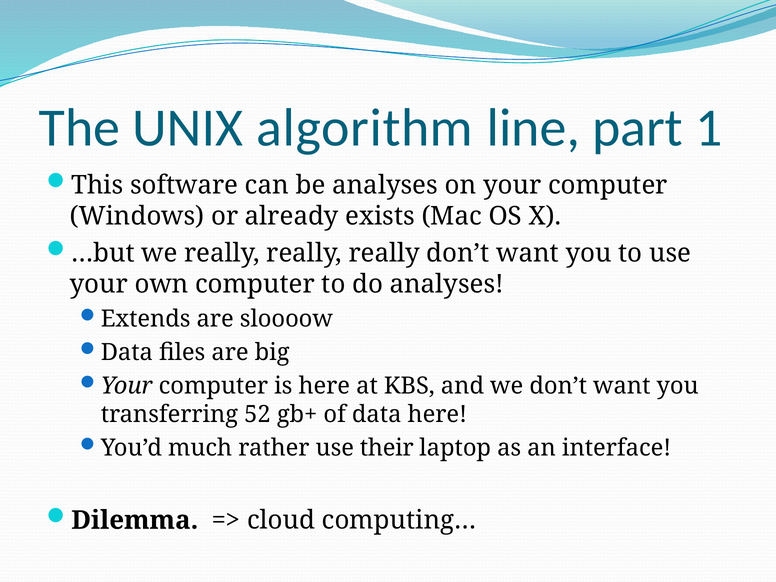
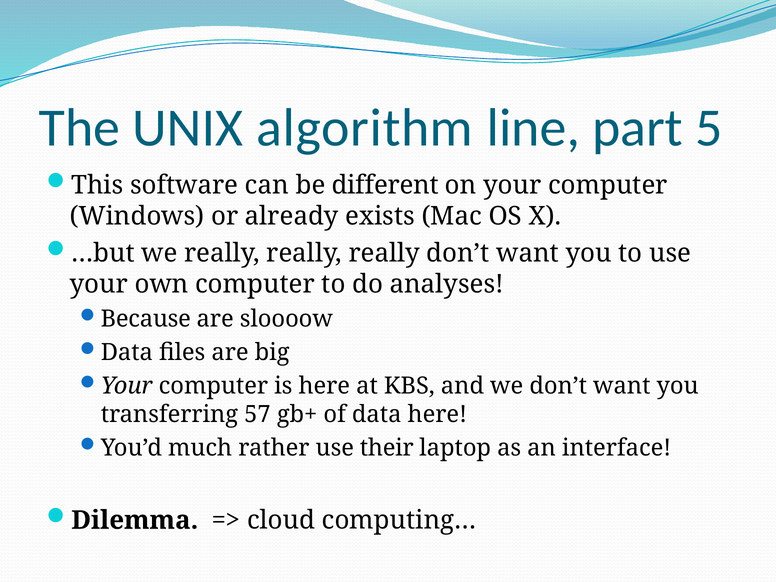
1: 1 -> 5
be analyses: analyses -> different
Extends: Extends -> Because
52: 52 -> 57
